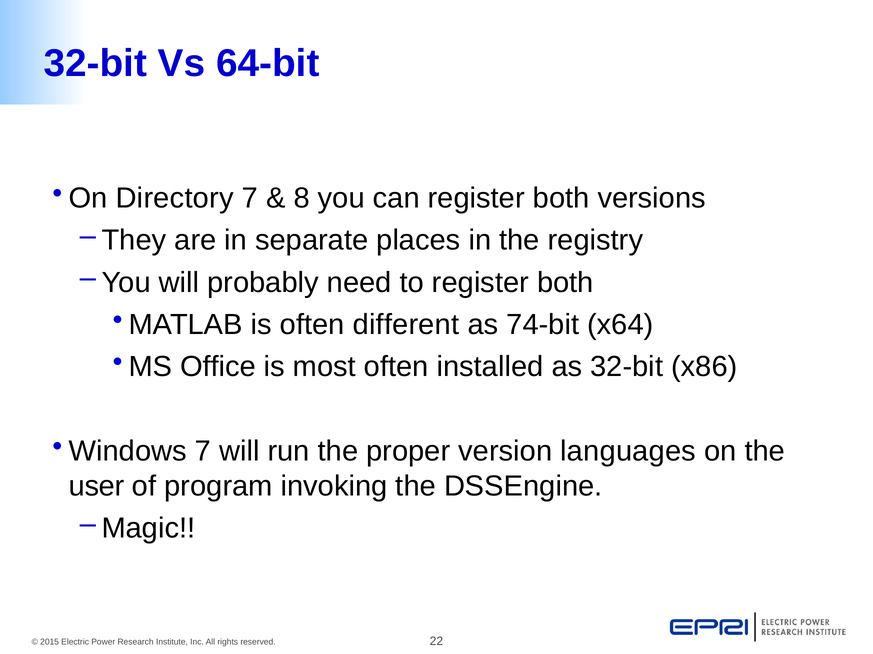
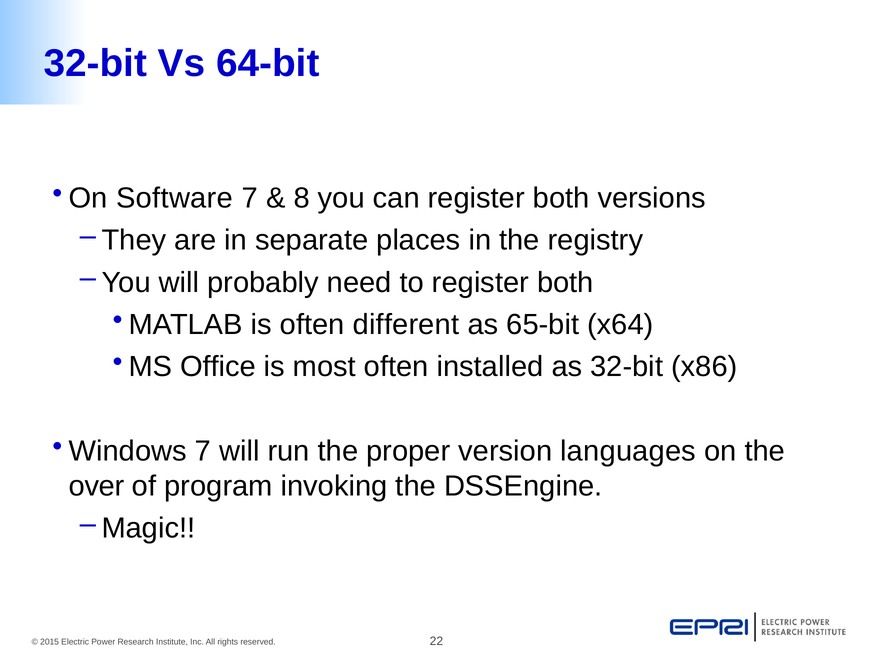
Directory: Directory -> Software
74-bit: 74-bit -> 65-bit
user: user -> over
